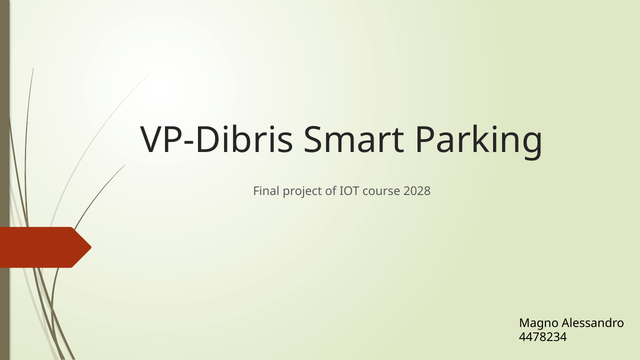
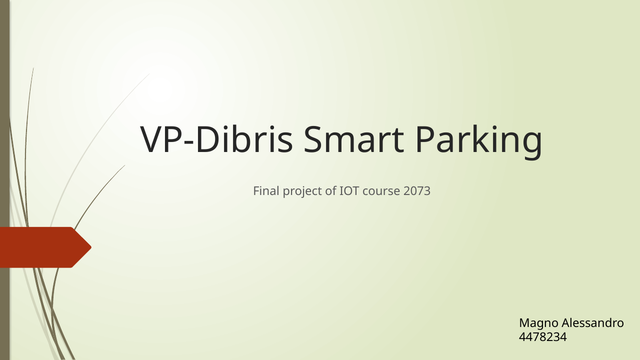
2028: 2028 -> 2073
